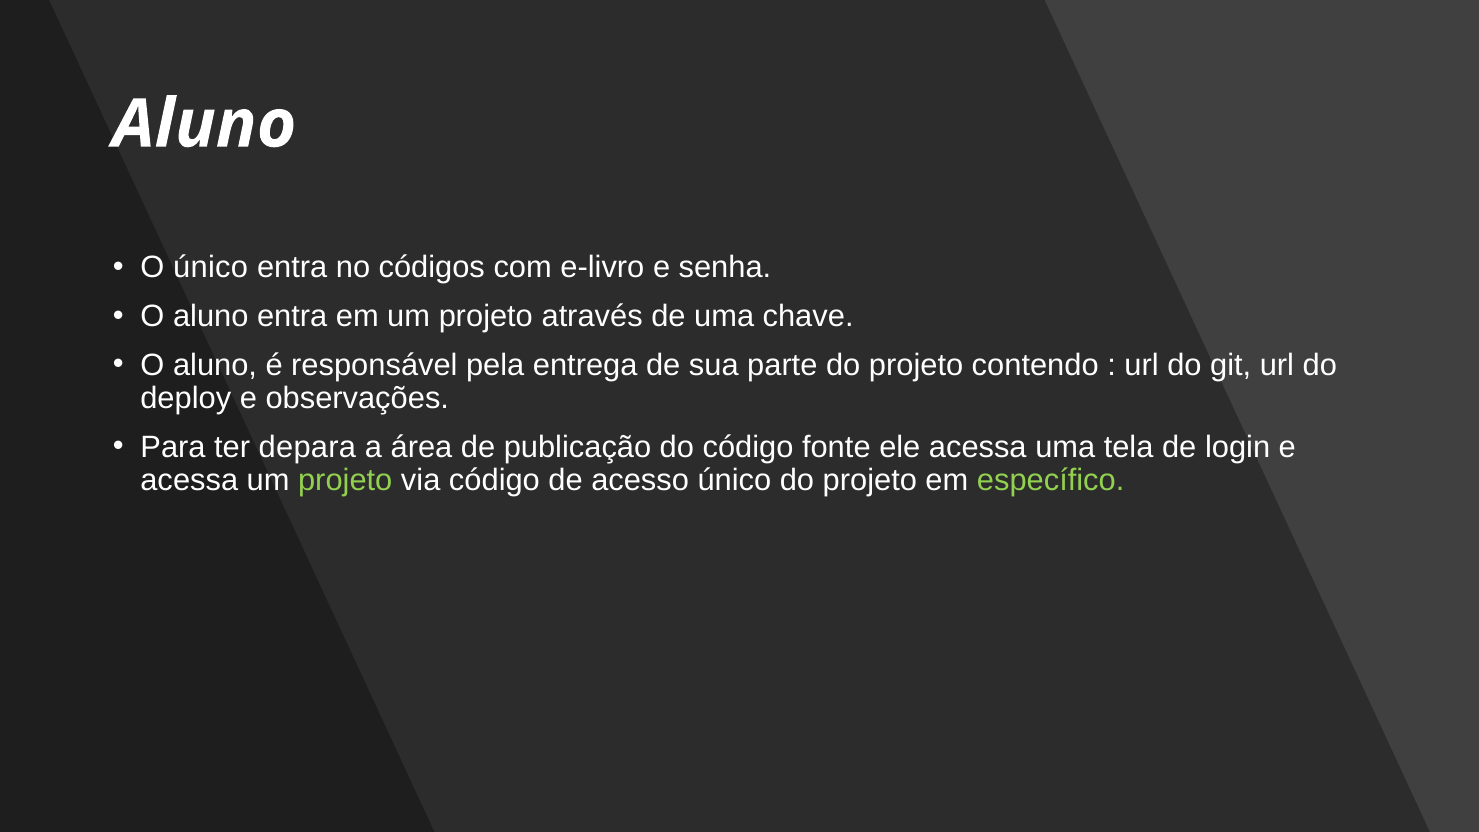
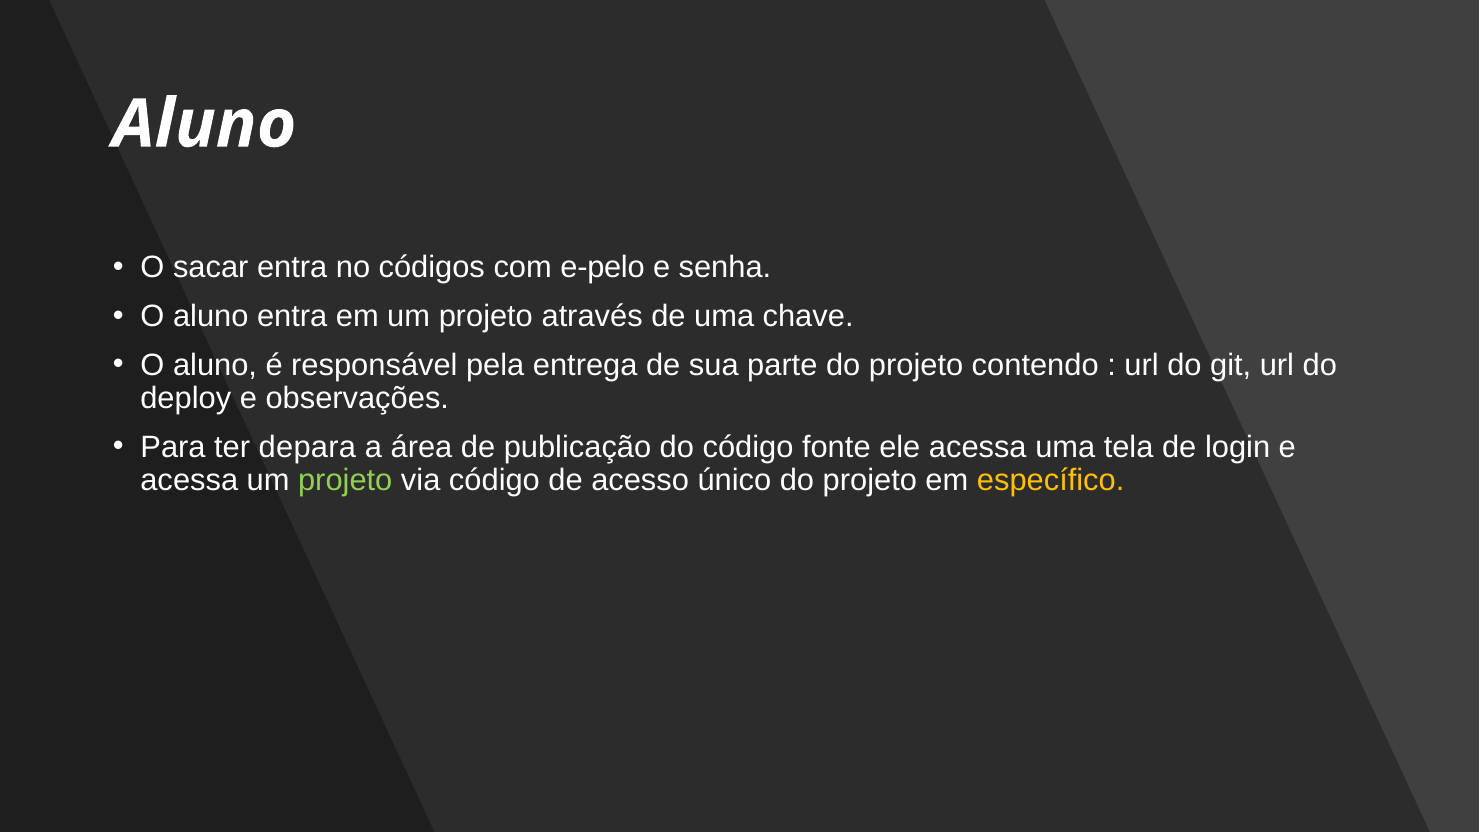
O único: único -> sacar
e-livro: e-livro -> e-pelo
específico colour: light green -> yellow
